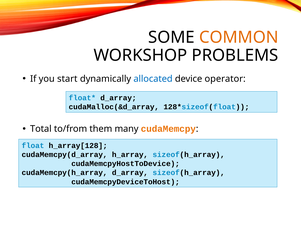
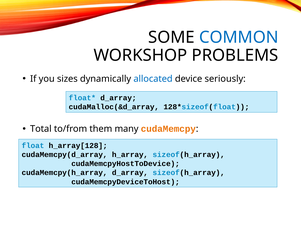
COMMON colour: orange -> blue
start: start -> sizes
operator: operator -> seriously
